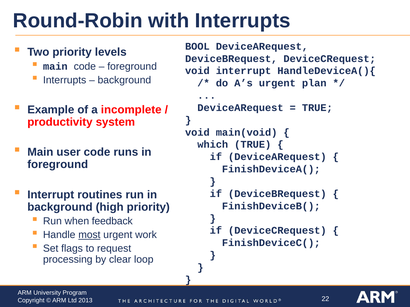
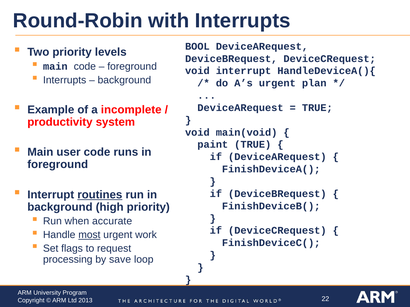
which: which -> paint
routines underline: none -> present
feedback: feedback -> accurate
clear: clear -> save
